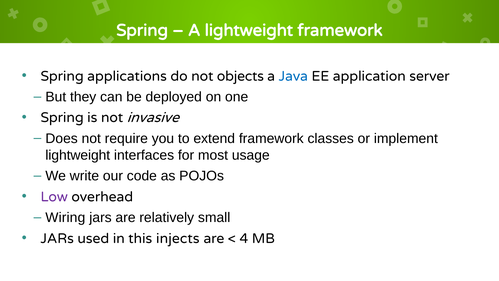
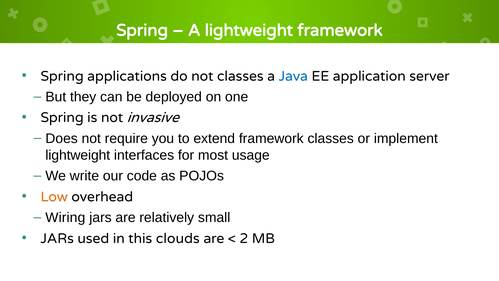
not objects: objects -> classes
Low colour: purple -> orange
injects: injects -> clouds
4: 4 -> 2
